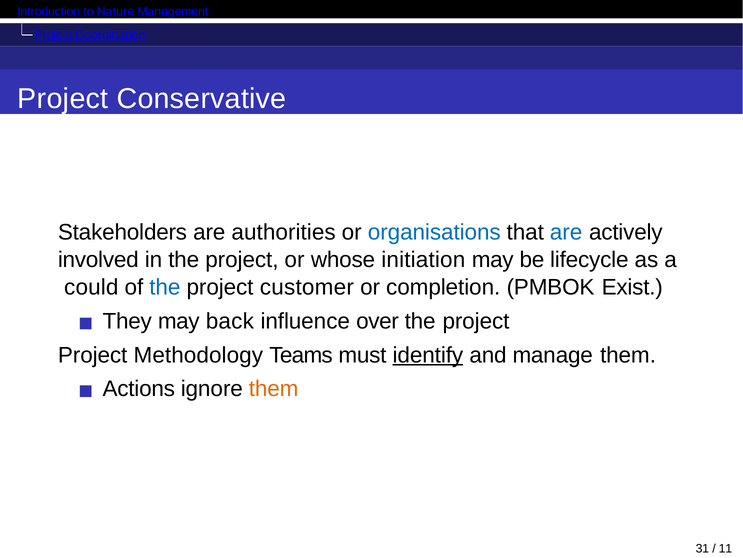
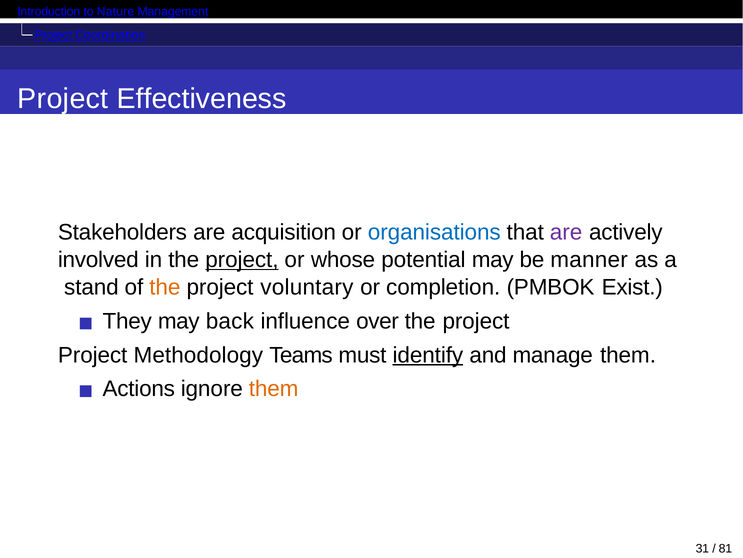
Conservative: Conservative -> Effectiveness
authorities: authorities -> acquisition
are at (566, 232) colour: blue -> purple
project at (242, 260) underline: none -> present
initiation: initiation -> potential
lifecycle: lifecycle -> manner
could: could -> stand
the at (165, 287) colour: blue -> orange
customer: customer -> voluntary
11: 11 -> 81
